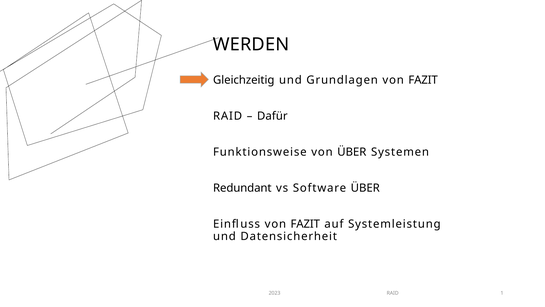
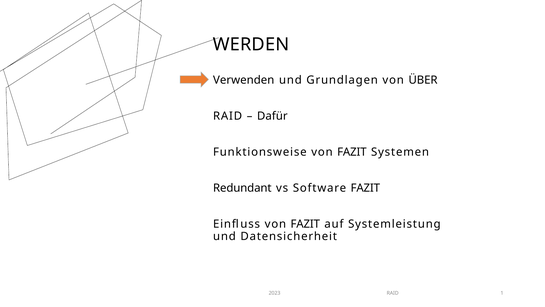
Gleichzeitig: Gleichzeitig -> Verwenden
Grundlagen von FAZIT: FAZIT -> ÜBER
Funktionsweise von ÜBER: ÜBER -> FAZIT
Software ÜBER: ÜBER -> FAZIT
